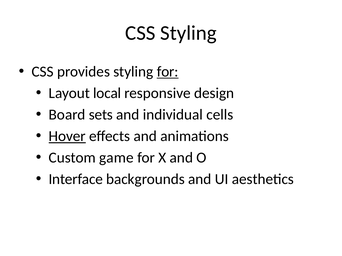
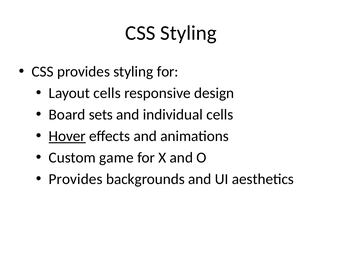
for at (168, 72) underline: present -> none
Layout local: local -> cells
Interface at (76, 180): Interface -> Provides
